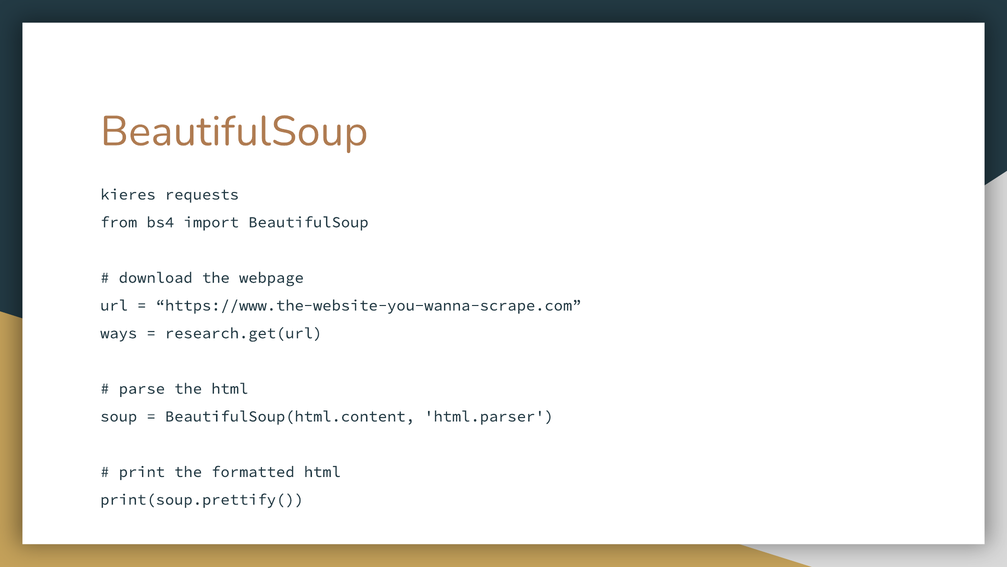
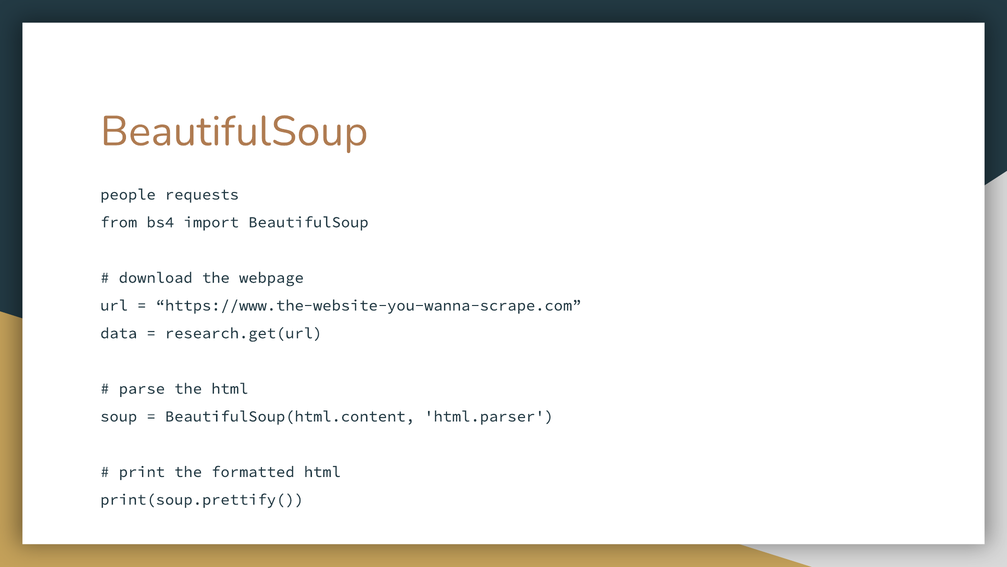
kieres: kieres -> people
ways: ways -> data
